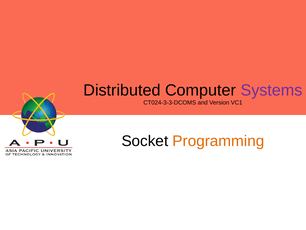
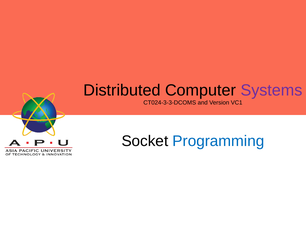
Programming colour: orange -> blue
